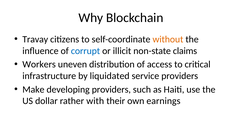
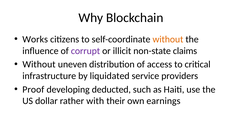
Travay: Travay -> Works
corrupt colour: blue -> purple
Workers at (39, 64): Workers -> Without
Make: Make -> Proof
developing providers: providers -> deducted
